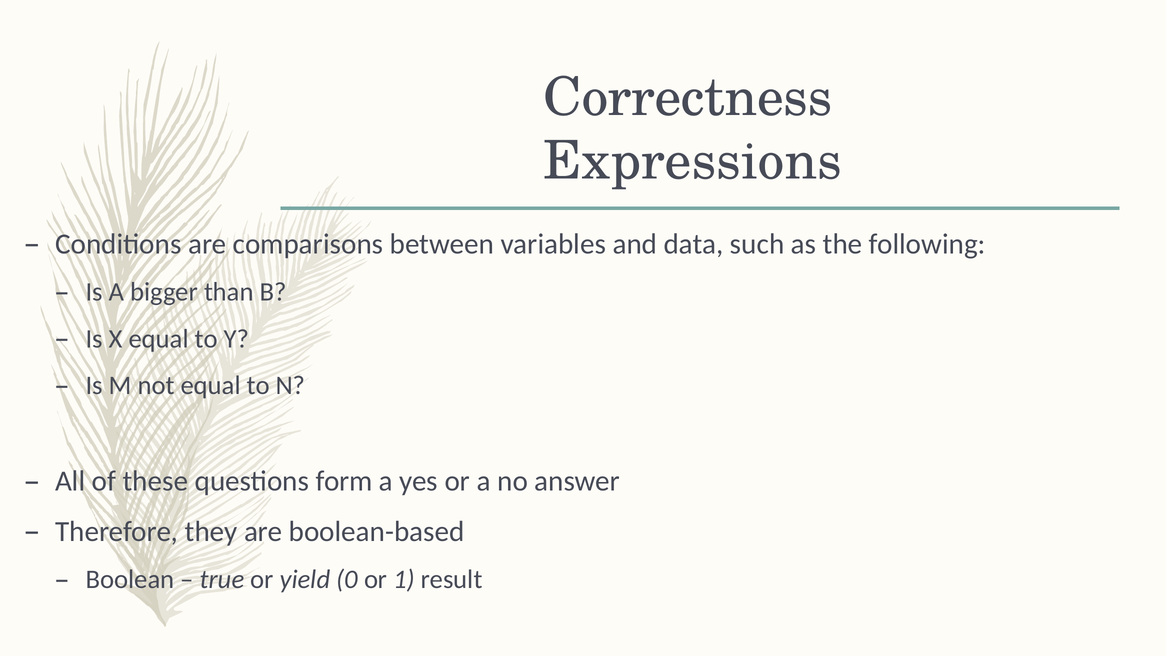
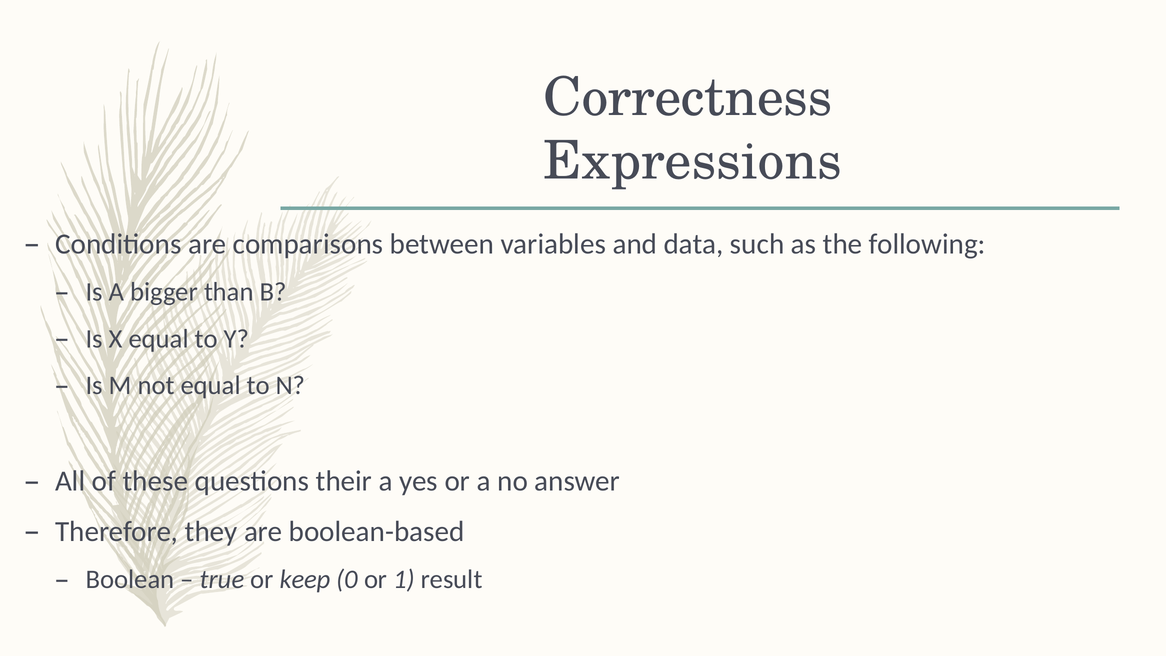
form: form -> their
yield: yield -> keep
